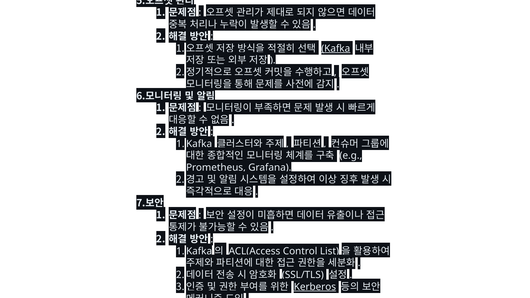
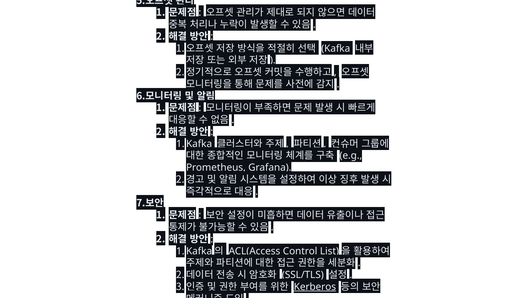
Kafka at (336, 48) underline: present -> none
